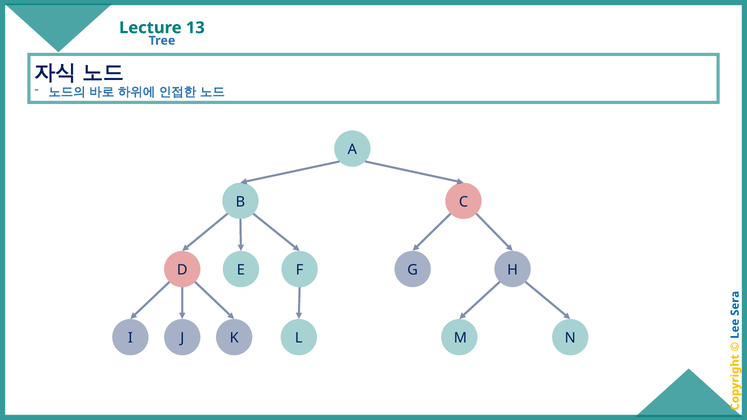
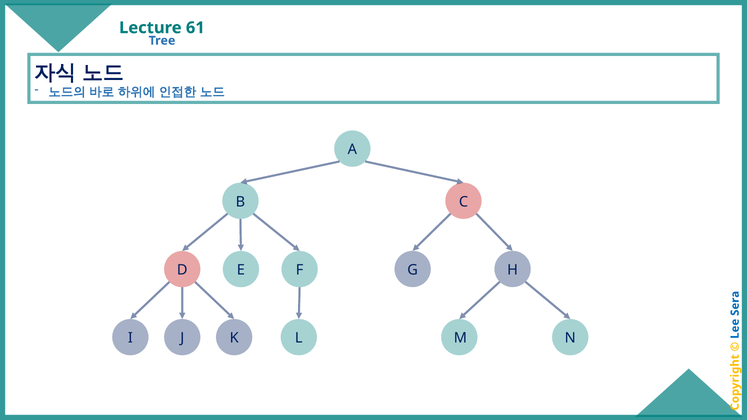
13: 13 -> 61
